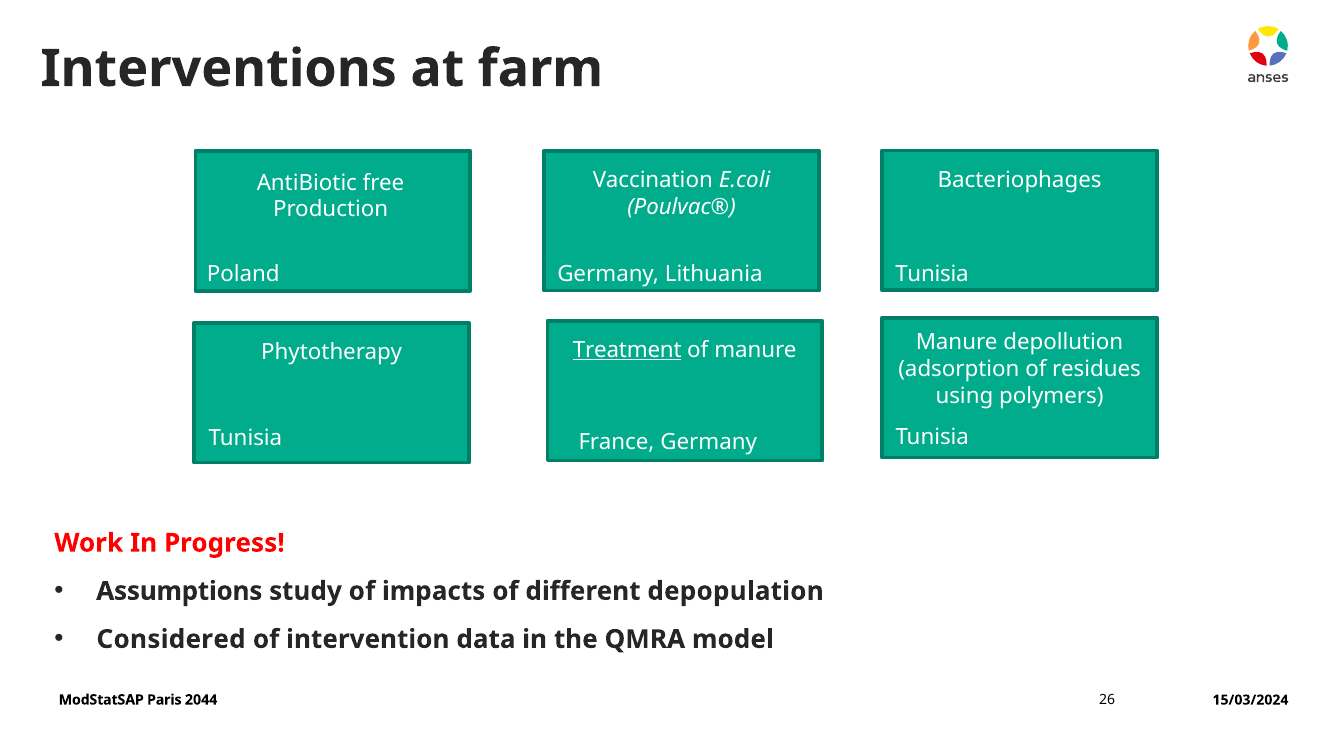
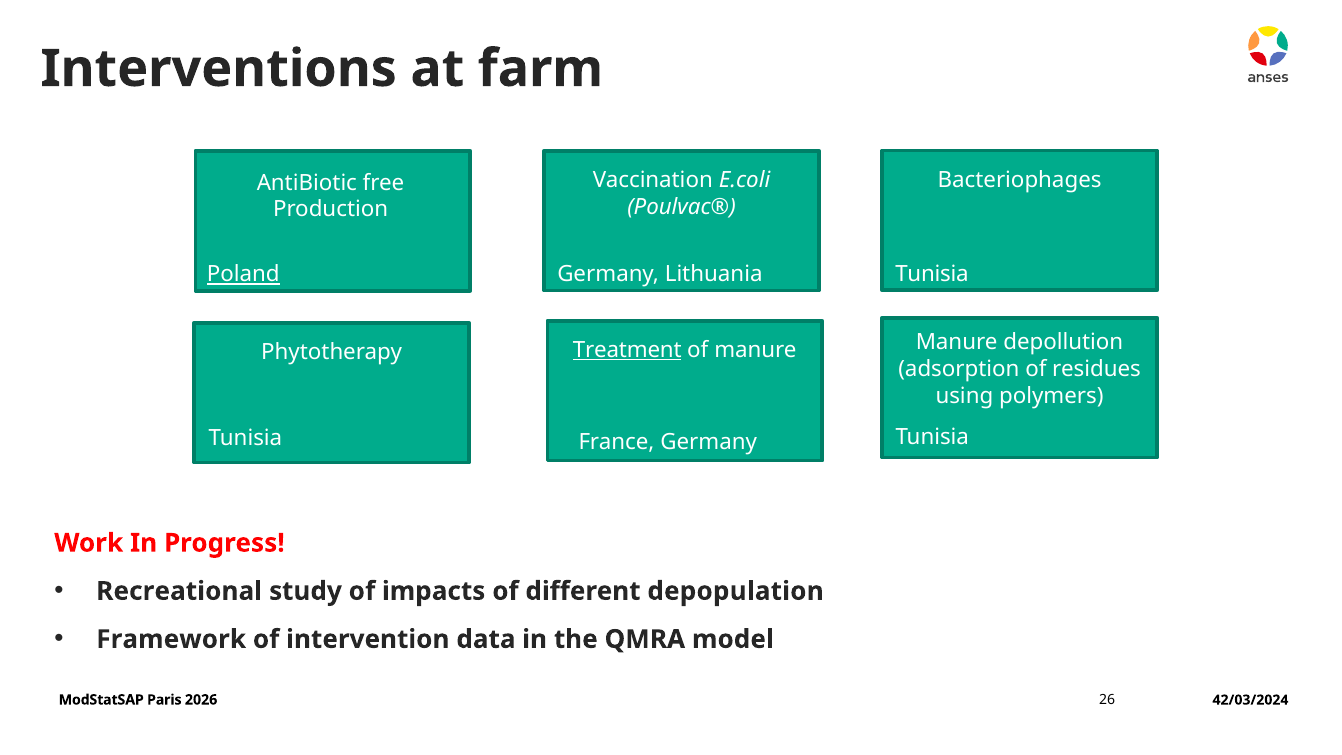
Poland underline: none -> present
Assumptions: Assumptions -> Recreational
Considered: Considered -> Framework
2044: 2044 -> 2026
15/03/2024: 15/03/2024 -> 42/03/2024
